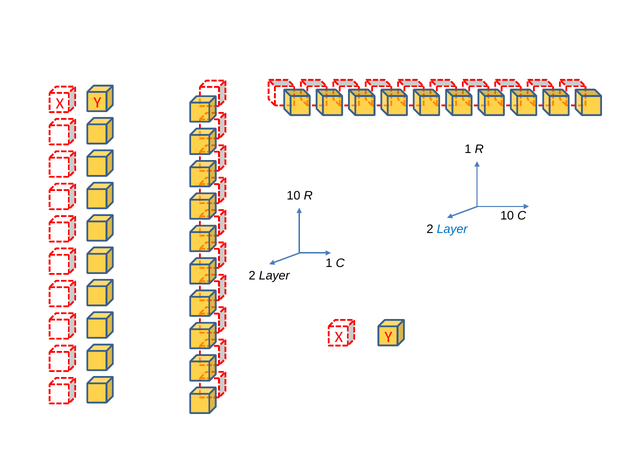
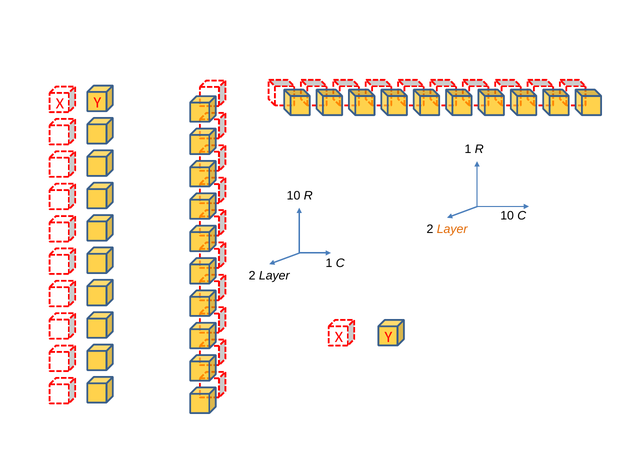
Layer at (452, 229) colour: blue -> orange
